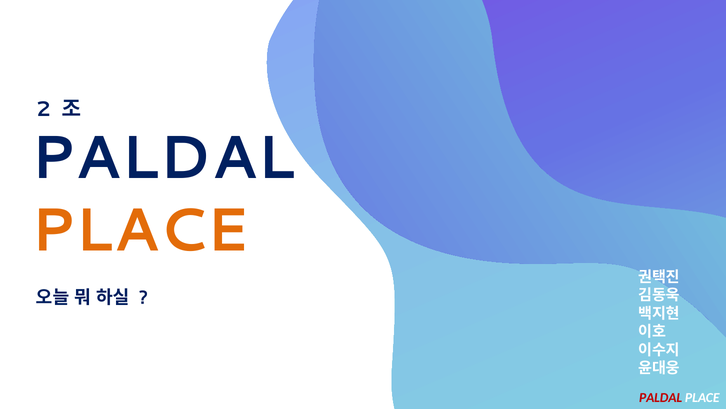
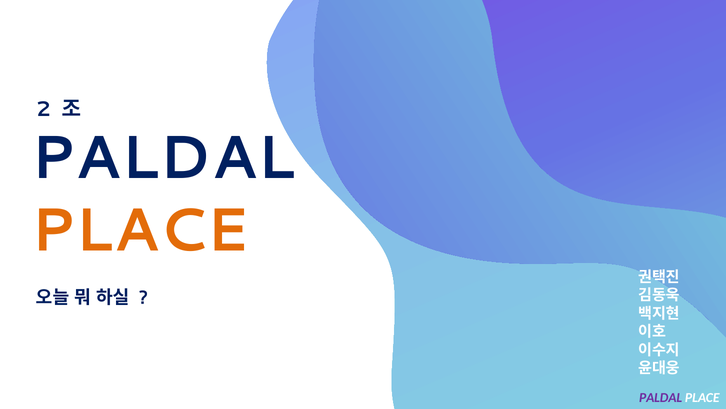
PALDAL at (661, 397) colour: red -> purple
